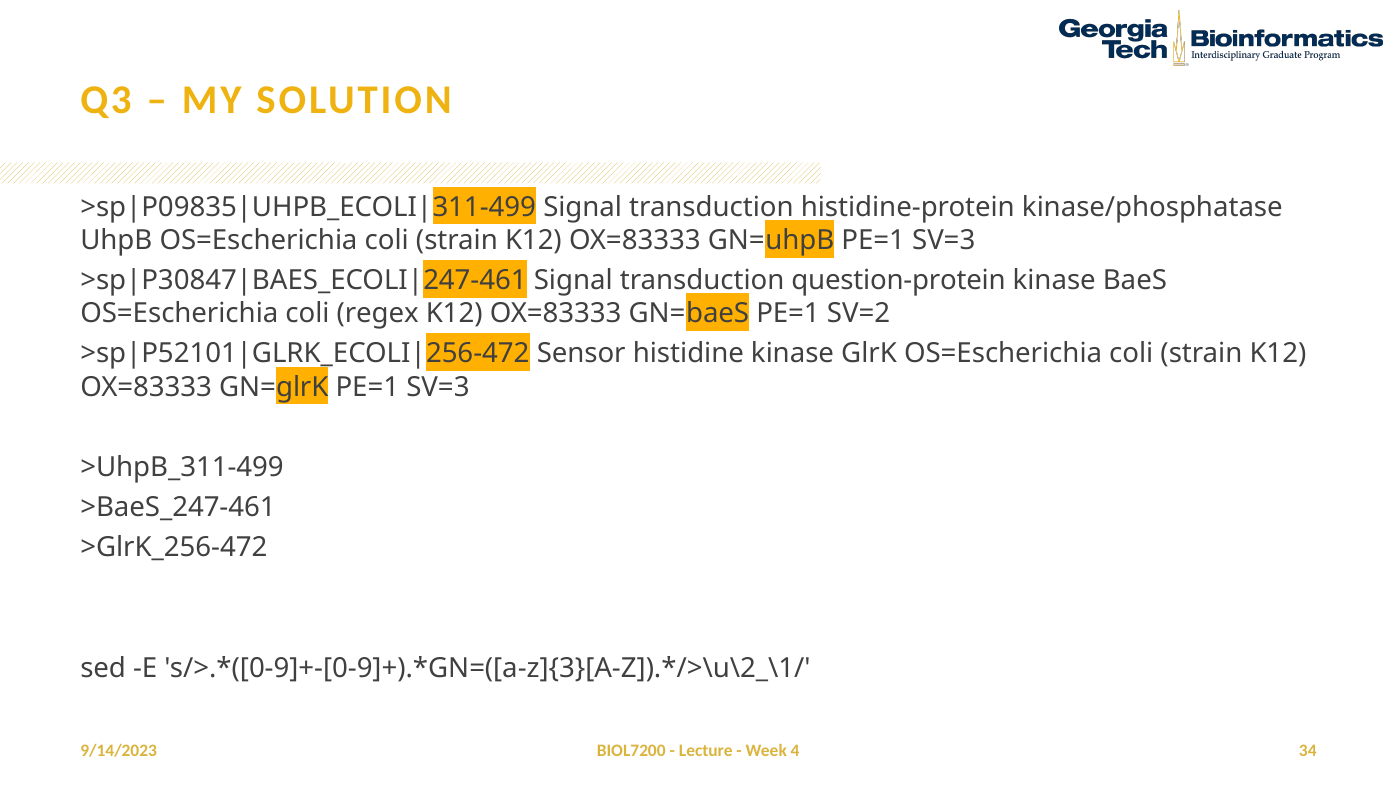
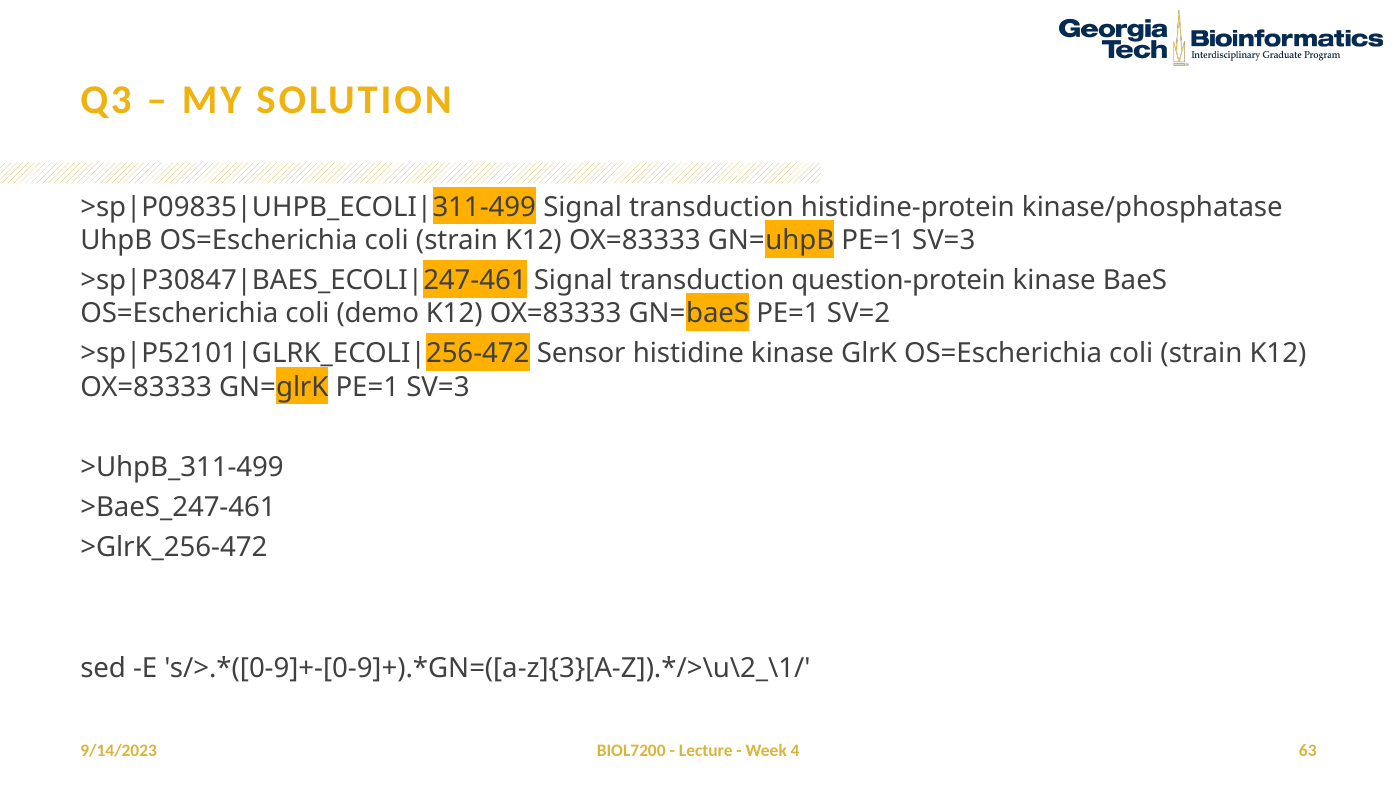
regex: regex -> demo
34: 34 -> 63
